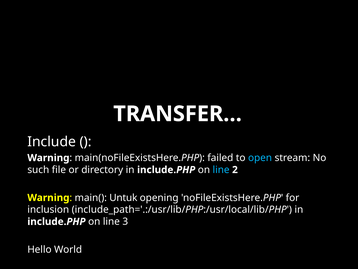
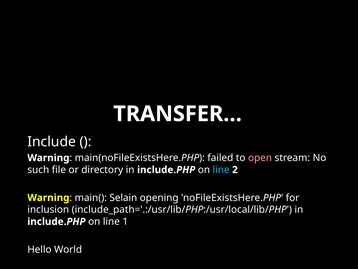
open colour: light blue -> pink
Untuk: Untuk -> Selain
3: 3 -> 1
